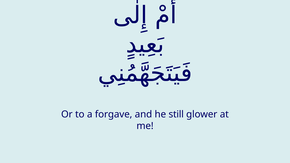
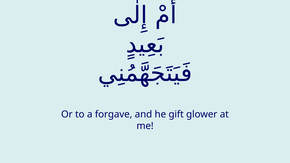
still: still -> gift
